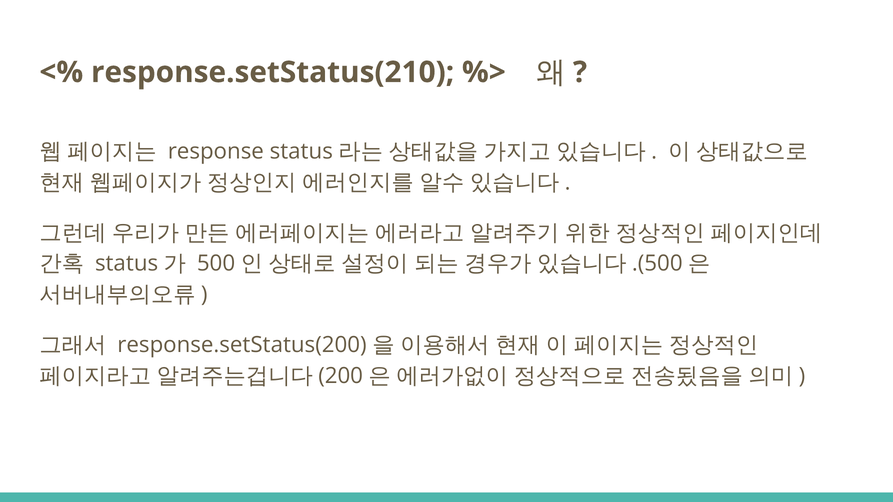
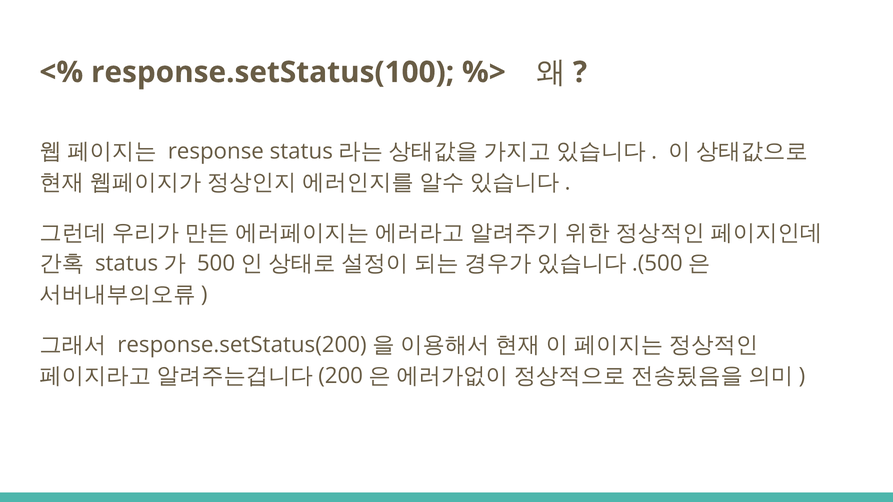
response.setStatus(210: response.setStatus(210 -> response.setStatus(100
